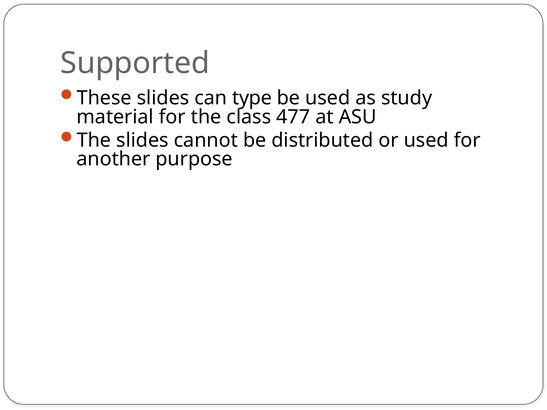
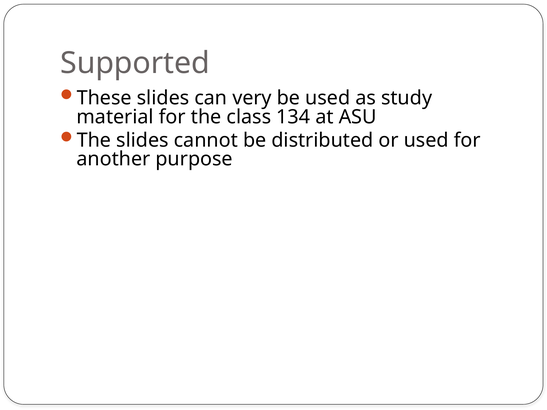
type: type -> very
477: 477 -> 134
